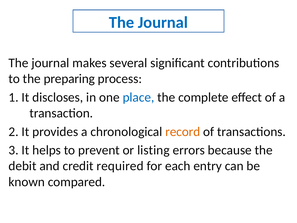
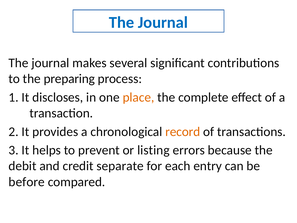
place colour: blue -> orange
required: required -> separate
known: known -> before
